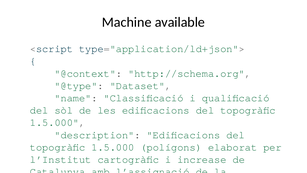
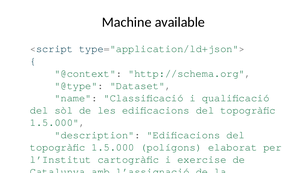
increase: increase -> exercise
